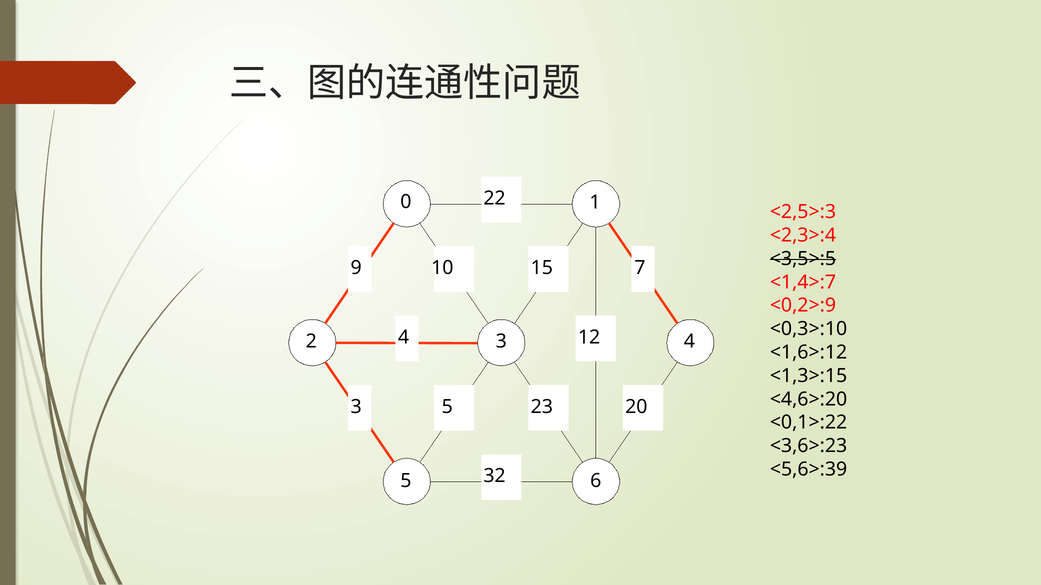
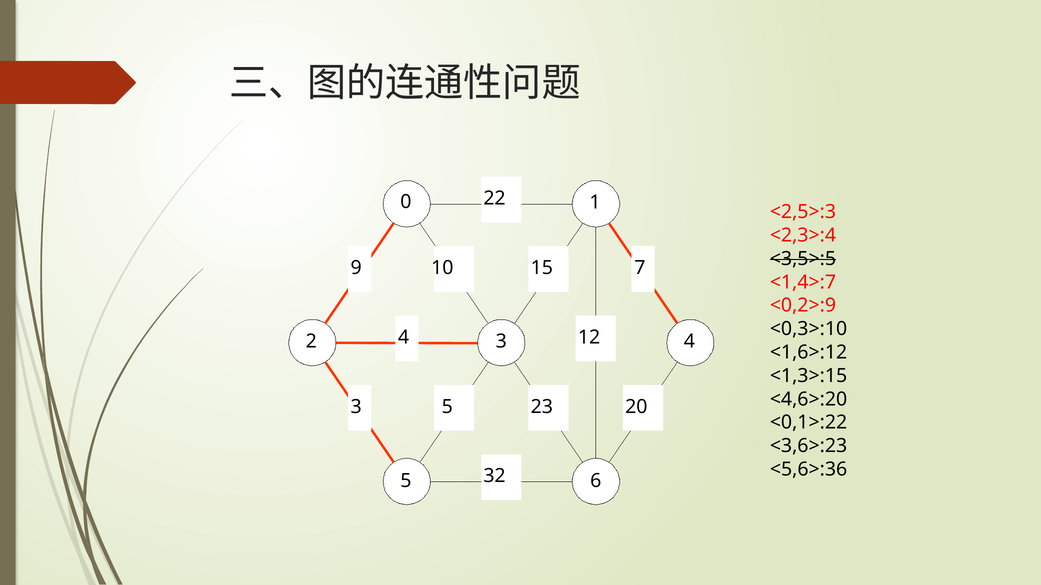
<5,6>:39: <5,6>:39 -> <5,6>:36
